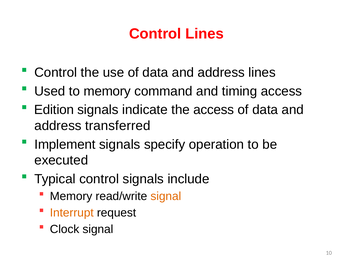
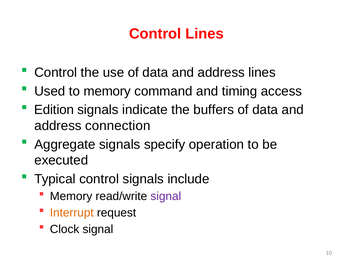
the access: access -> buffers
transferred: transferred -> connection
Implement: Implement -> Aggregate
signal at (166, 196) colour: orange -> purple
